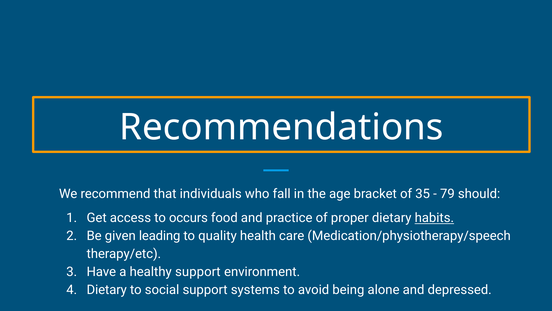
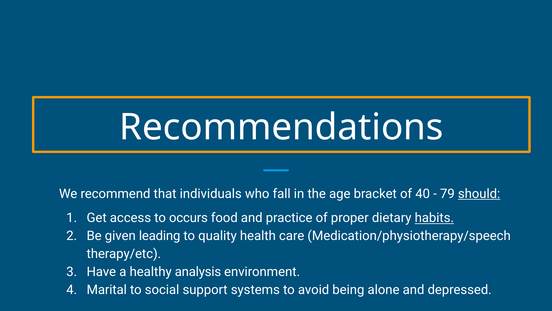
35: 35 -> 40
should underline: none -> present
healthy support: support -> analysis
Dietary at (107, 289): Dietary -> Marital
